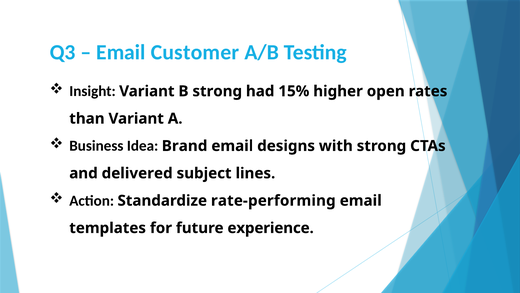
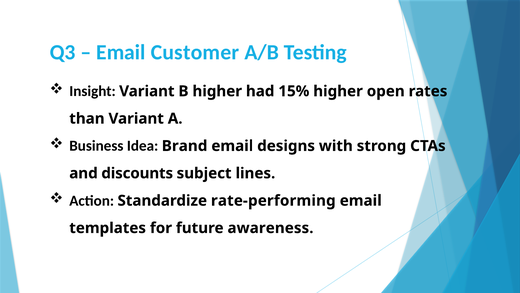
B strong: strong -> higher
delivered: delivered -> discounts
experience: experience -> awareness
